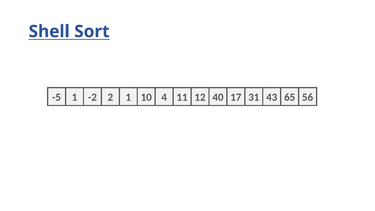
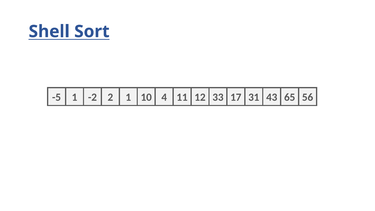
40: 40 -> 33
